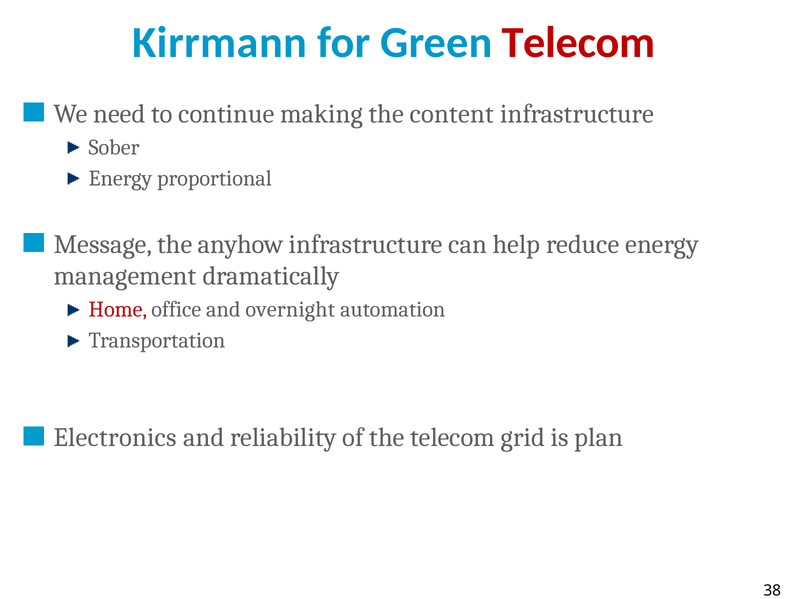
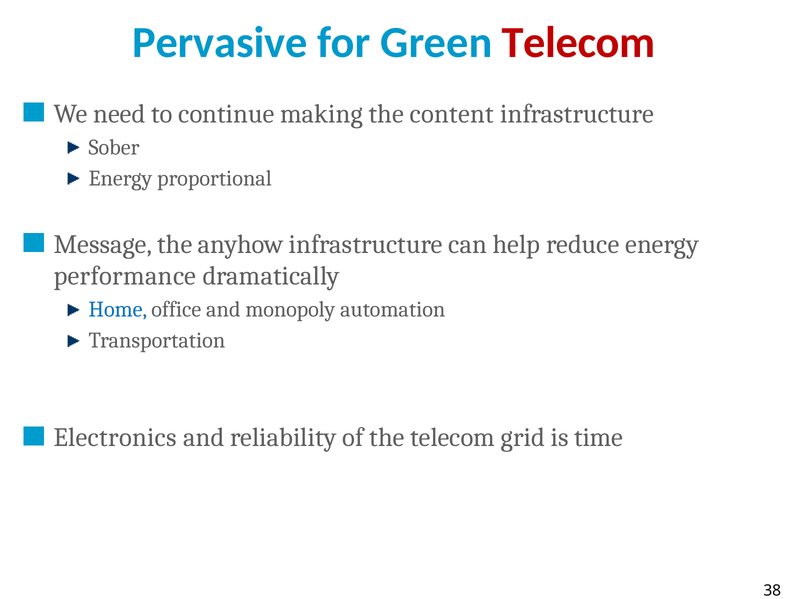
Kirrmann: Kirrmann -> Pervasive
management: management -> performance
Home colour: red -> blue
overnight: overnight -> monopoly
plan: plan -> time
